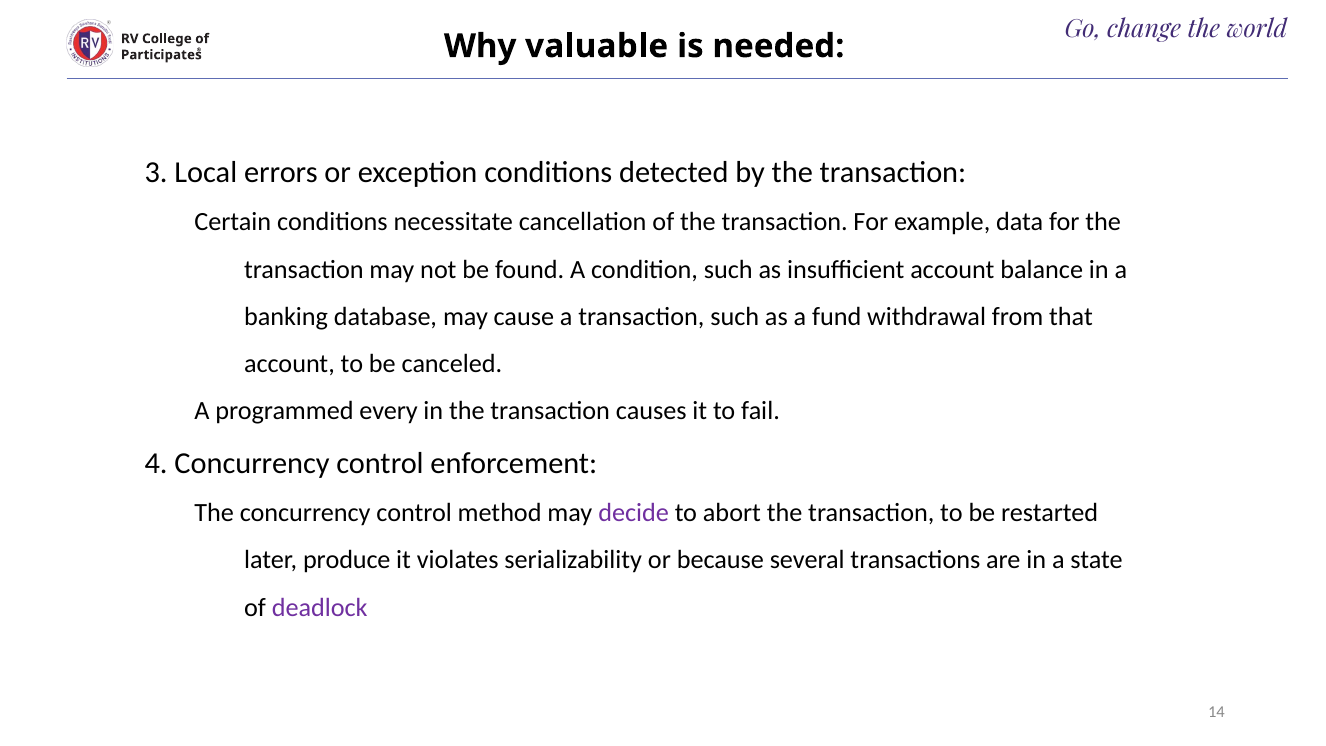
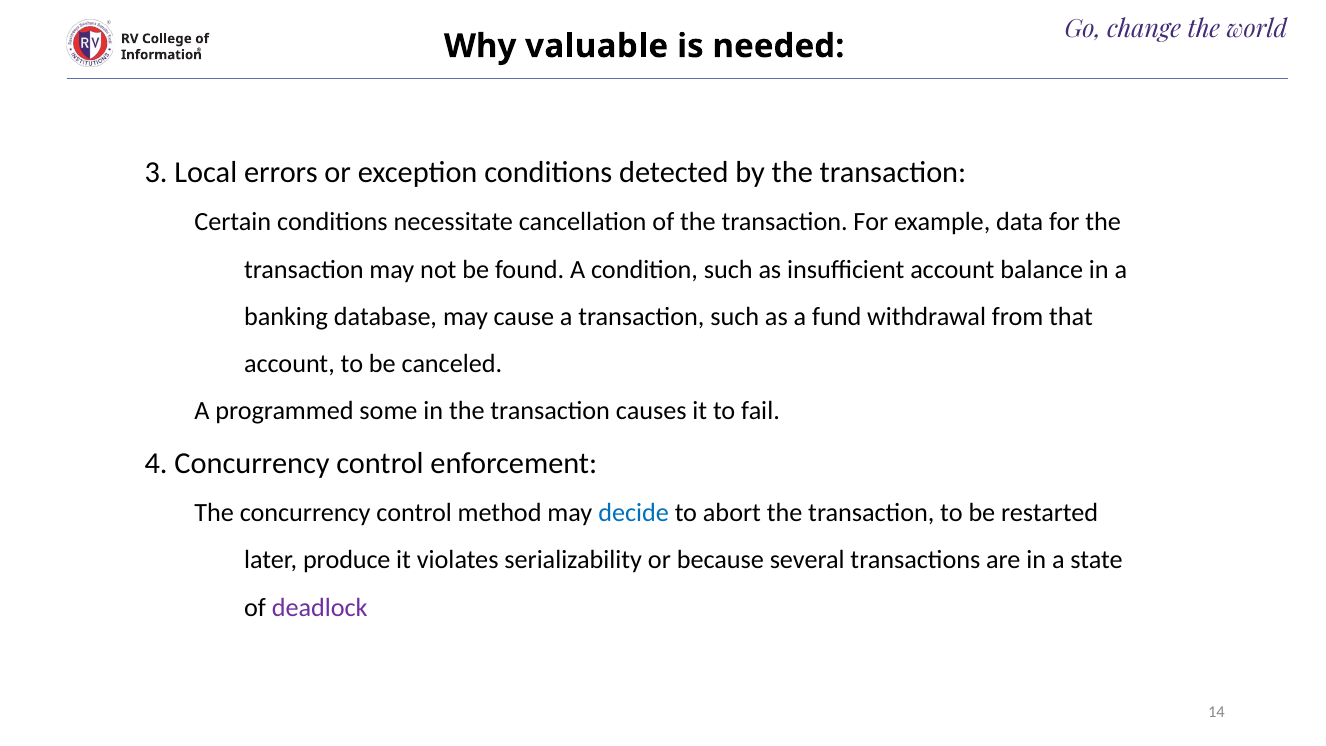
Participates: Participates -> Information
every: every -> some
decide colour: purple -> blue
